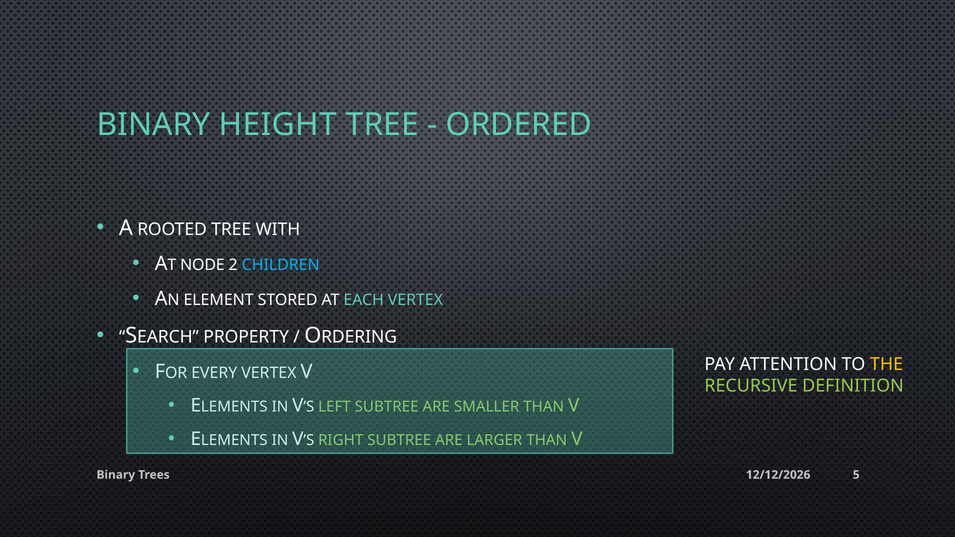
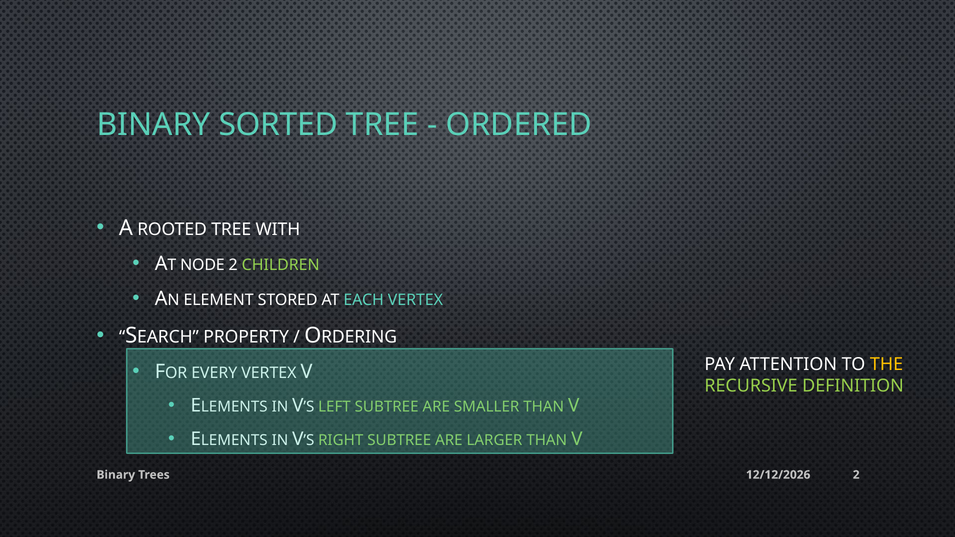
HEIGHT: HEIGHT -> SORTED
CHILDREN colour: light blue -> light green
Trees 5: 5 -> 2
